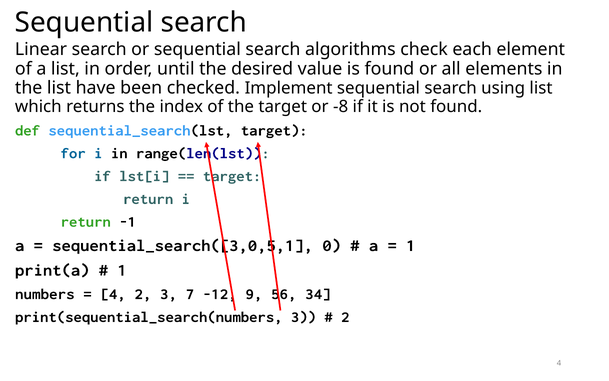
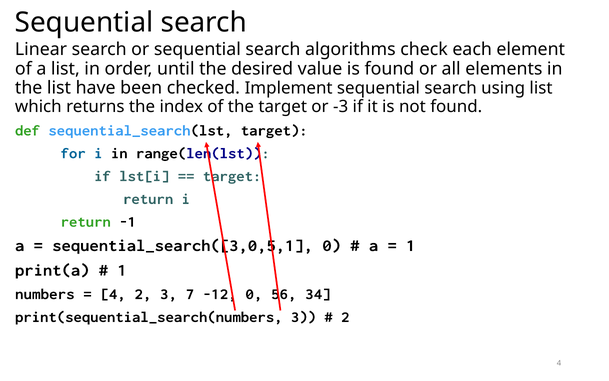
-8: -8 -> -3
-12 9: 9 -> 0
